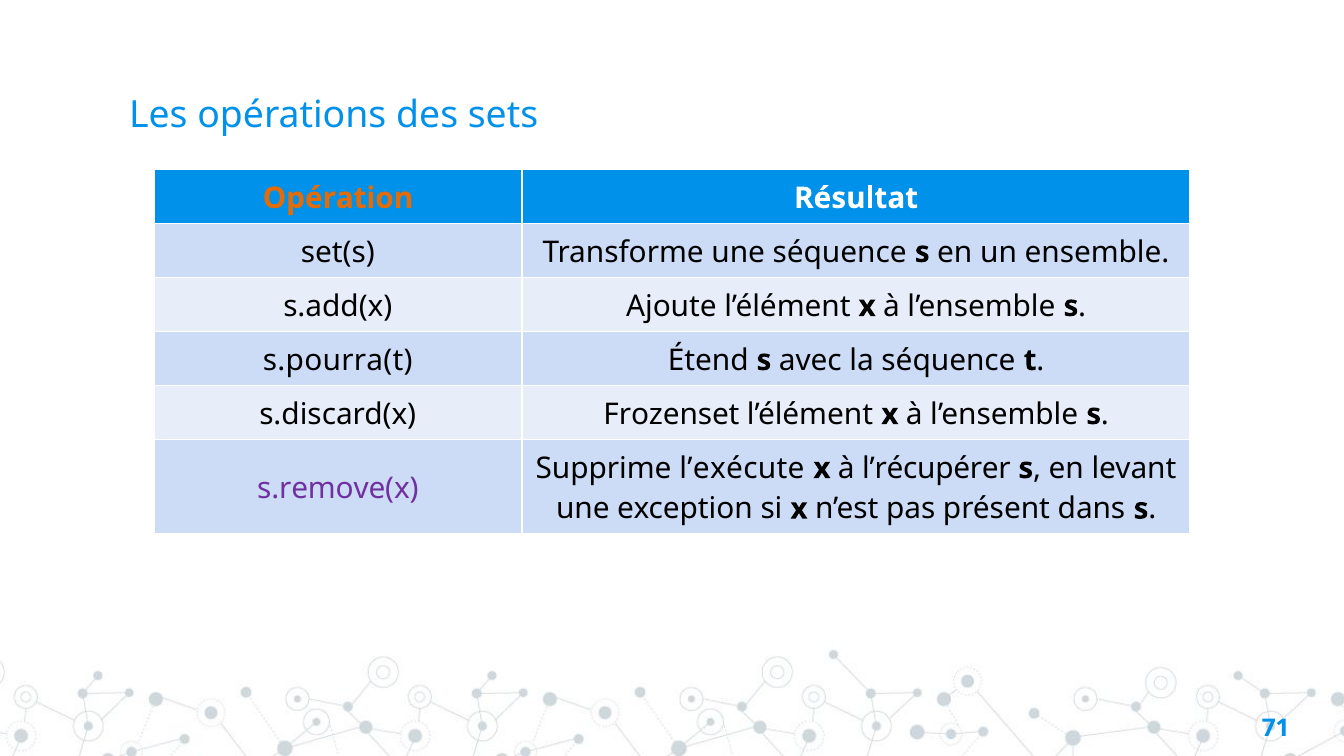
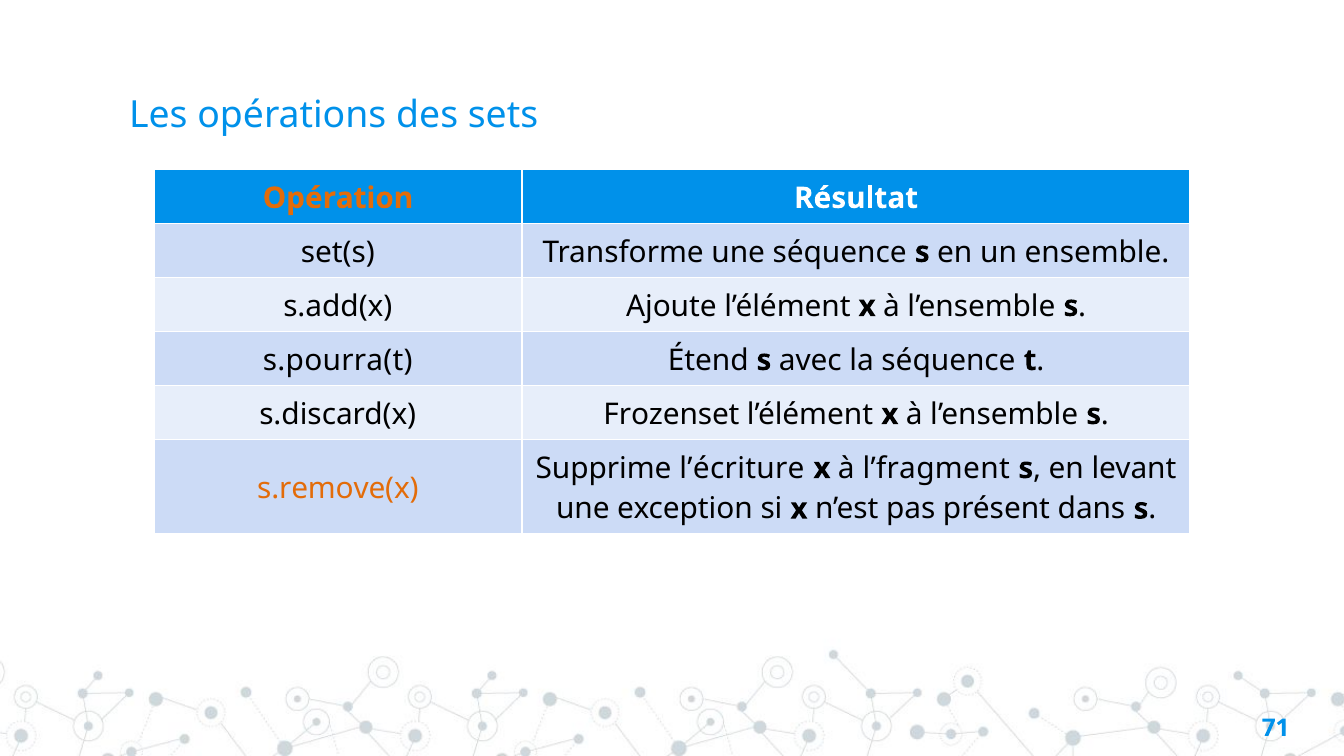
l’exécute: l’exécute -> l’écriture
l’récupérer: l’récupérer -> l’fragment
s.remove(x colour: purple -> orange
